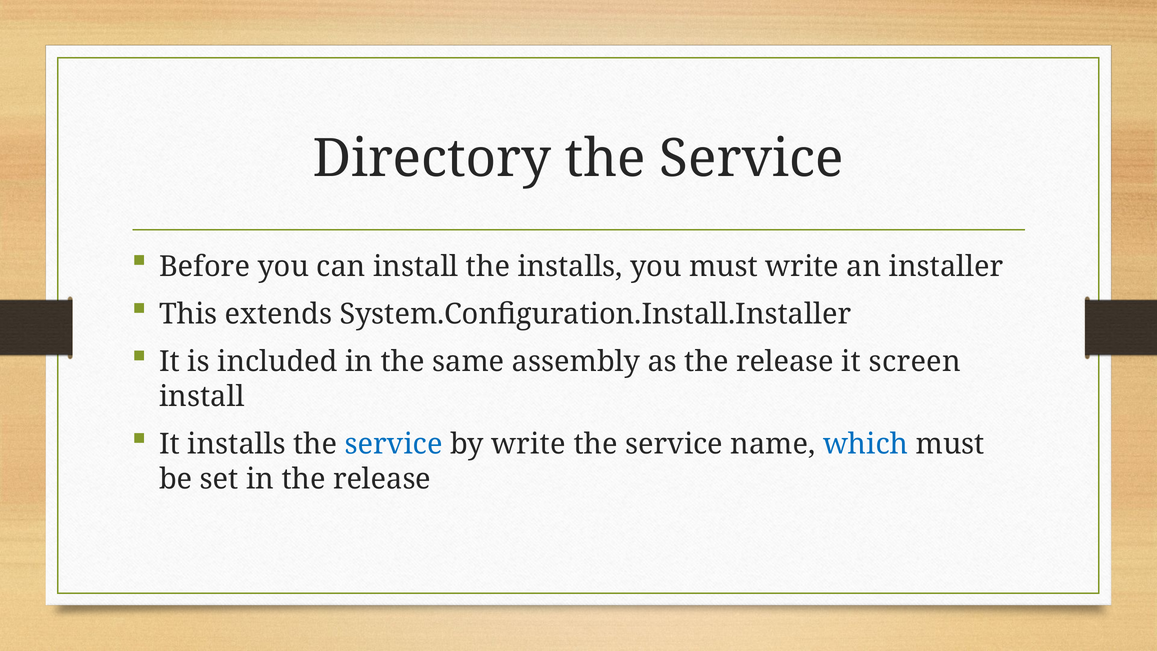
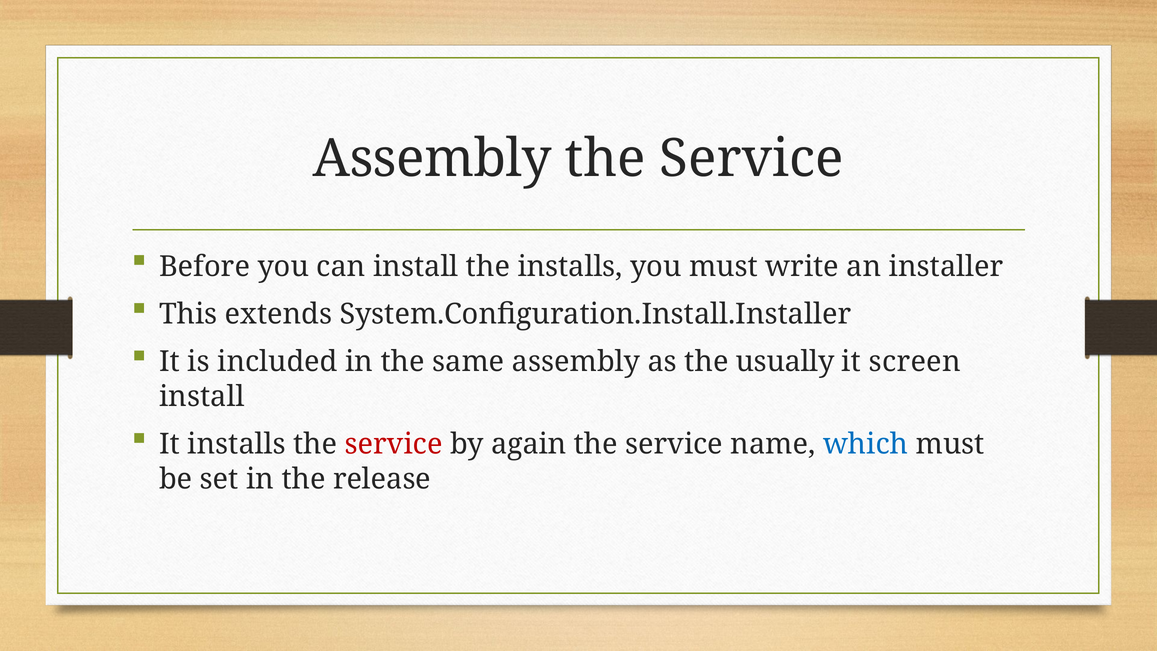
Directory at (432, 159): Directory -> Assembly
as the release: release -> usually
service at (394, 444) colour: blue -> red
by write: write -> again
